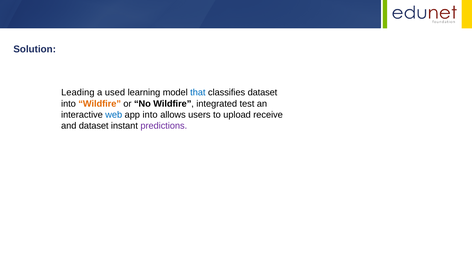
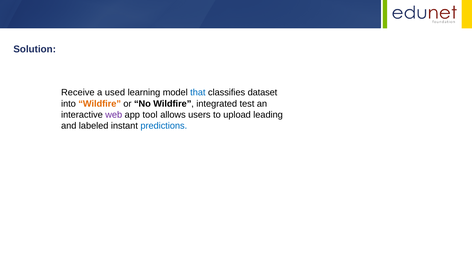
Leading: Leading -> Receive
web colour: blue -> purple
app into: into -> tool
receive: receive -> leading
and dataset: dataset -> labeled
predictions colour: purple -> blue
